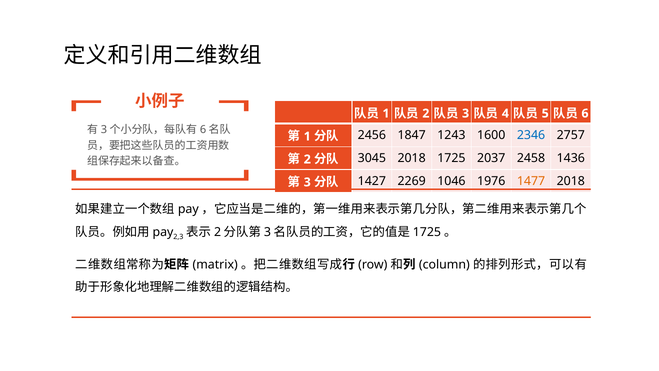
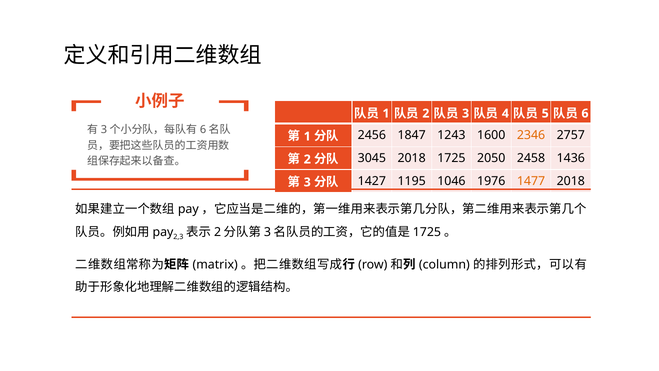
2346 colour: blue -> orange
2037: 2037 -> 2050
2269: 2269 -> 1195
